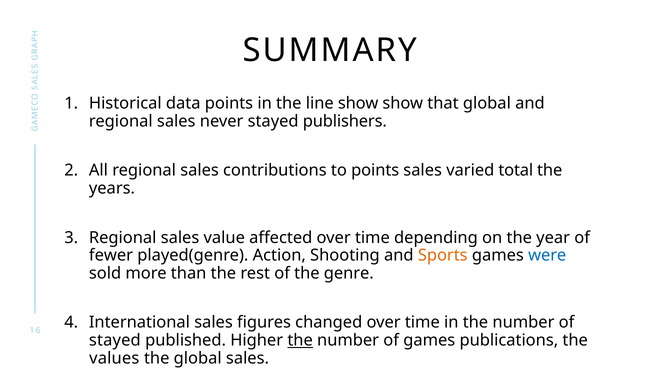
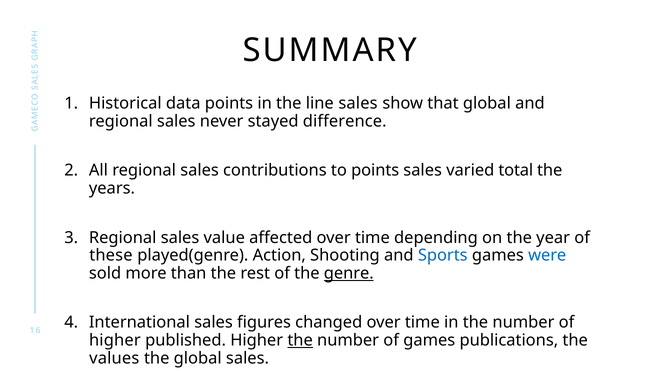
line show: show -> sales
publishers: publishers -> difference
fewer: fewer -> these
Sports colour: orange -> blue
genre underline: none -> present
stayed at (115, 340): stayed -> higher
